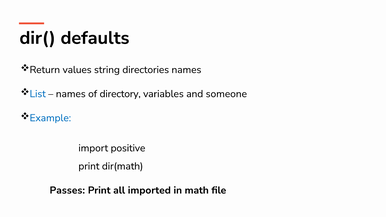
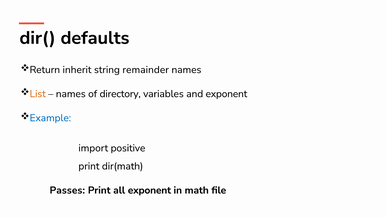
values: values -> inherit
directories: directories -> remainder
List colour: blue -> orange
and someone: someone -> exponent
all imported: imported -> exponent
